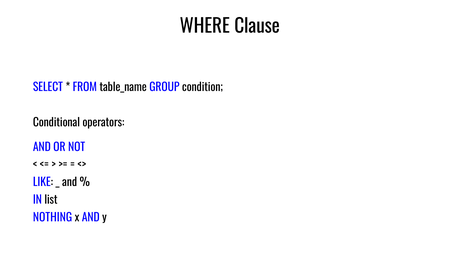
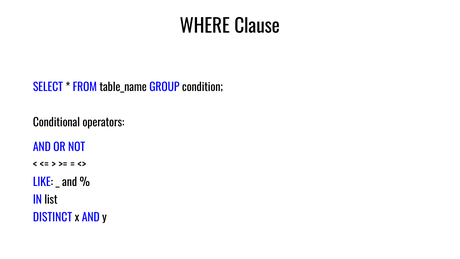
NOTHING: NOTHING -> DISTINCT
